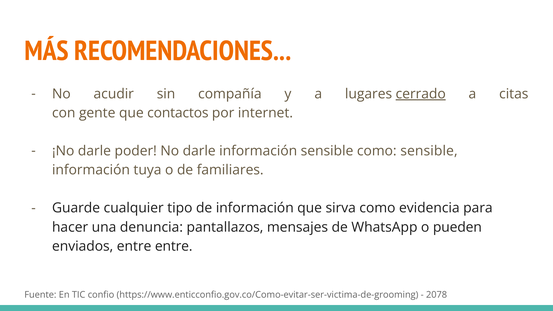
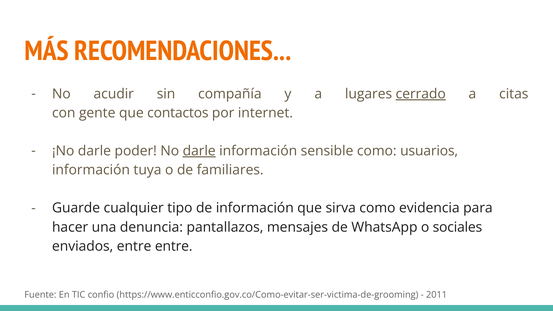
darle at (199, 151) underline: none -> present
como sensible: sensible -> usuarios
pueden: pueden -> sociales
2078: 2078 -> 2011
